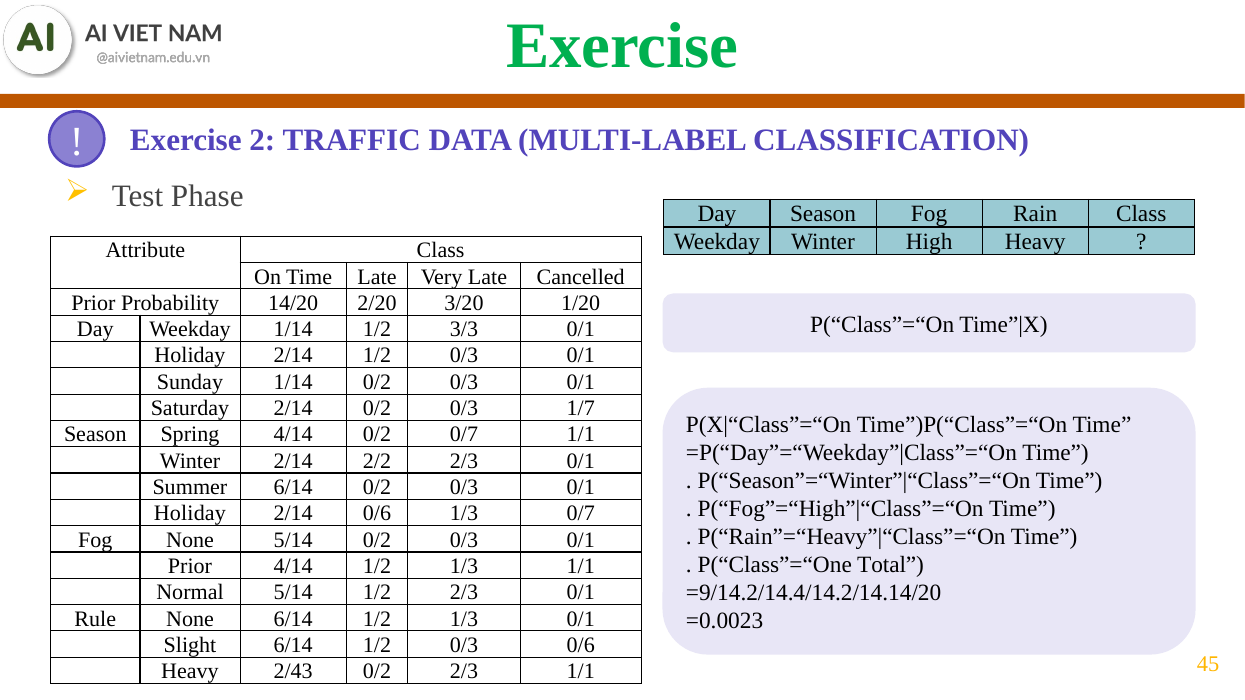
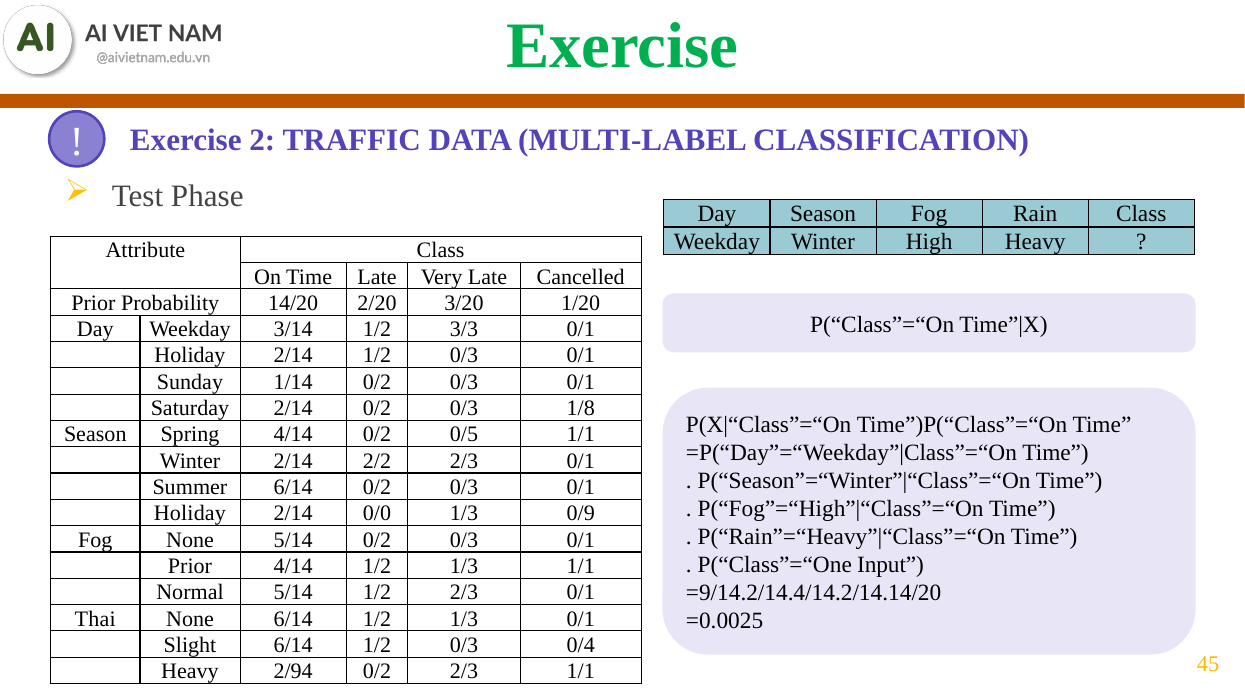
Weekday 1/14: 1/14 -> 3/14
1/7: 1/7 -> 1/8
0/2 0/7: 0/7 -> 0/5
2/14 0/6: 0/6 -> 0/0
1/3 0/7: 0/7 -> 0/9
Total: Total -> Input
Rule: Rule -> Thai
=0.0023: =0.0023 -> =0.0025
0/3 0/6: 0/6 -> 0/4
2/43: 2/43 -> 2/94
